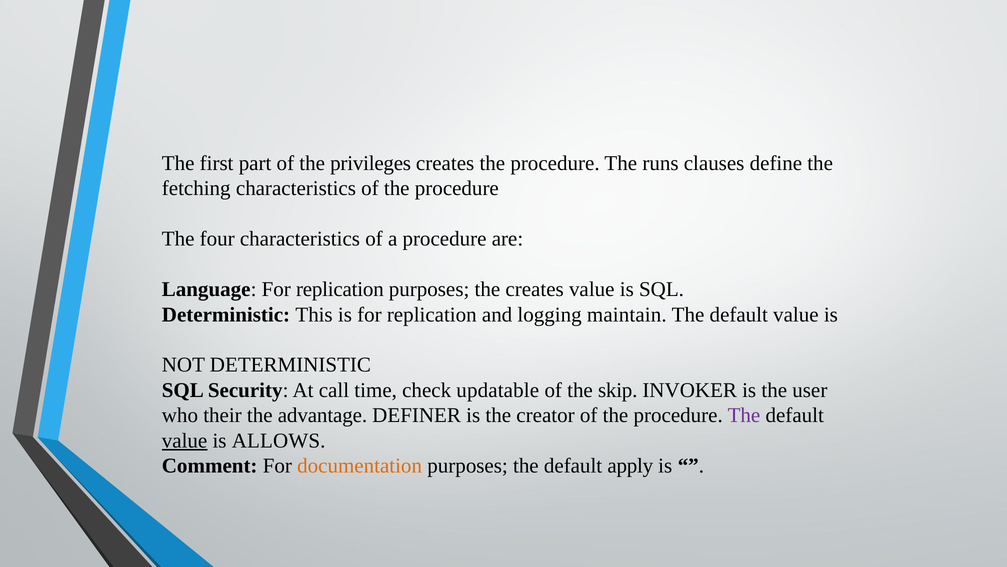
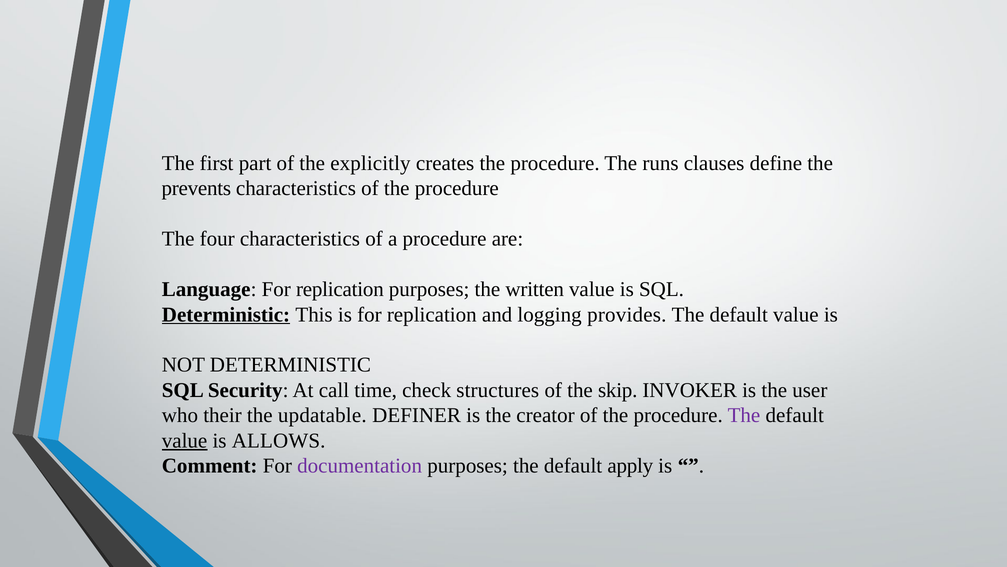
privileges: privileges -> explicitly
fetching: fetching -> prevents
the creates: creates -> written
Deterministic at (226, 314) underline: none -> present
maintain: maintain -> provides
updatable: updatable -> structures
advantage: advantage -> updatable
documentation colour: orange -> purple
